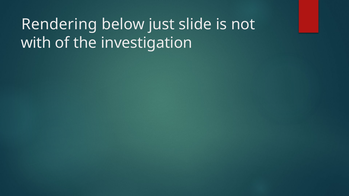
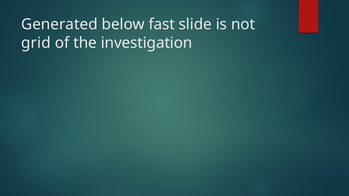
Rendering: Rendering -> Generated
just: just -> fast
with: with -> grid
